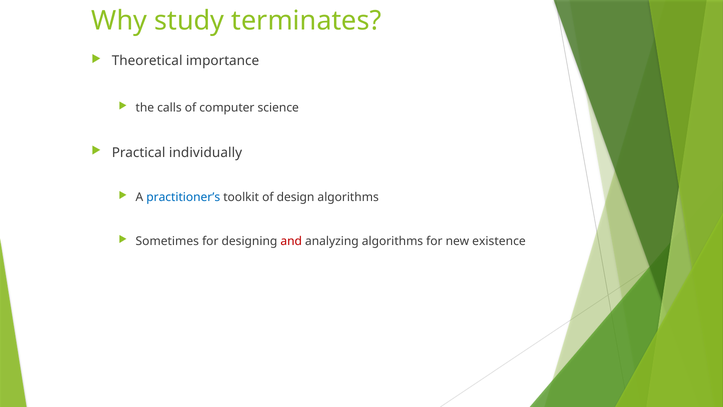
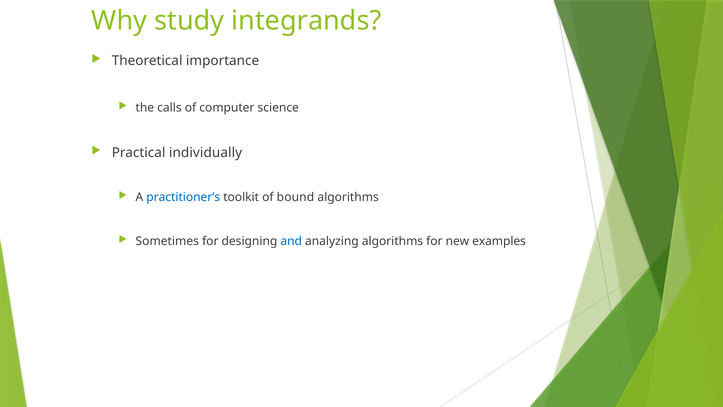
terminates: terminates -> integrands
design: design -> bound
and colour: red -> blue
existence: existence -> examples
